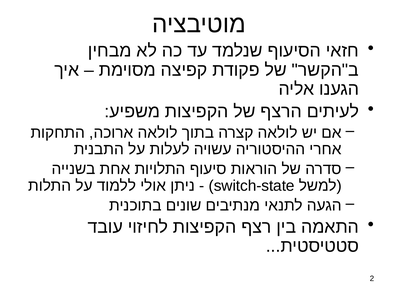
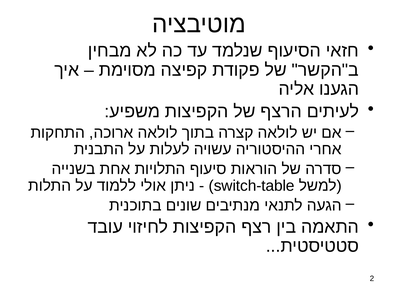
switch-state: switch-state -> switch-table
